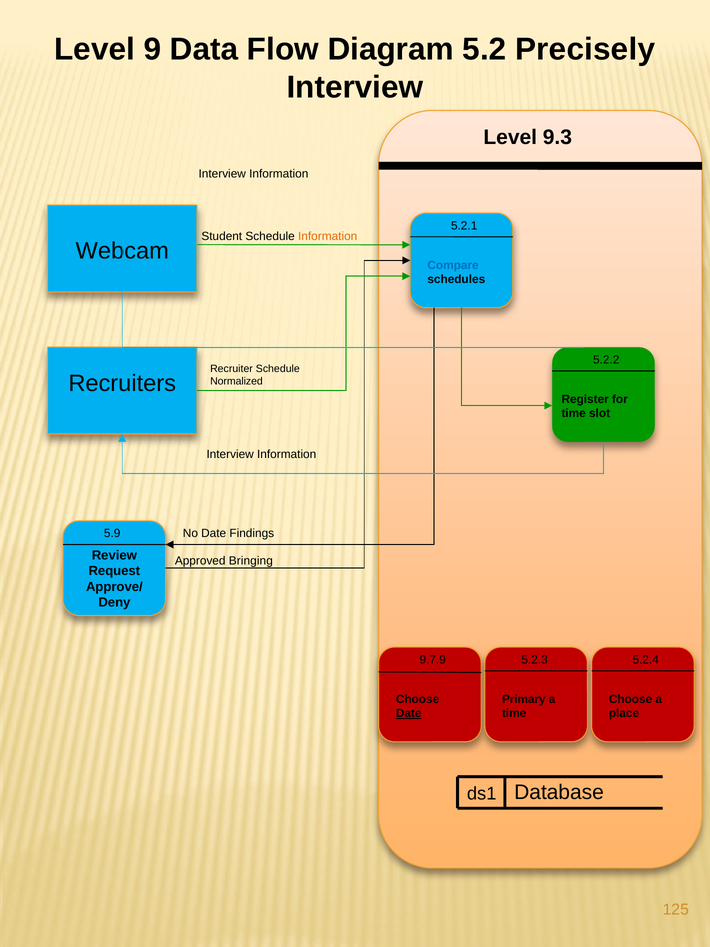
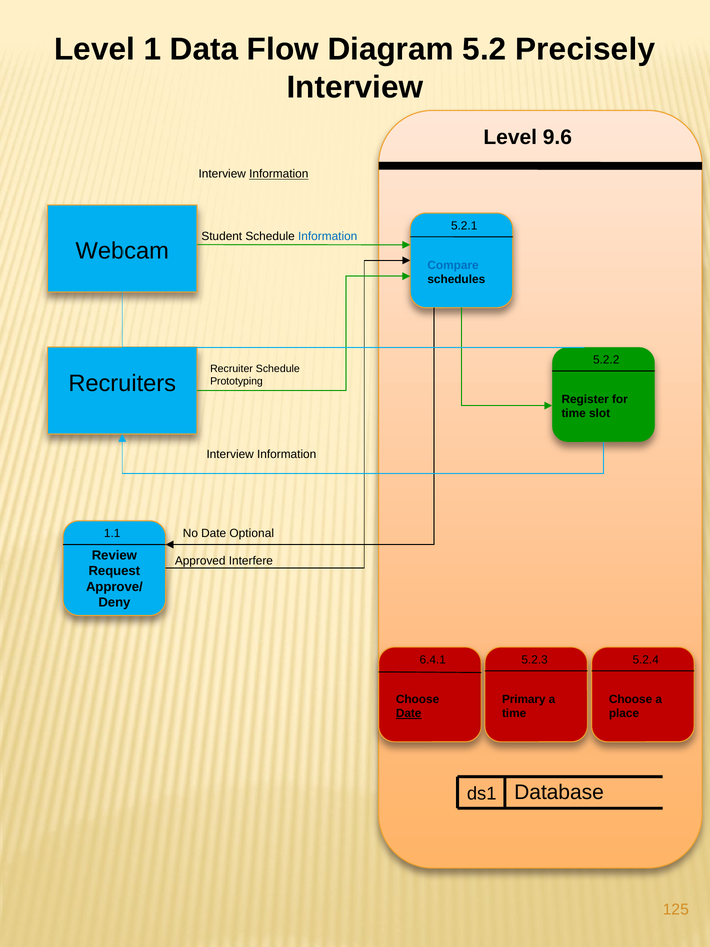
9: 9 -> 1
9.3: 9.3 -> 9.6
Information at (279, 174) underline: none -> present
Information at (328, 236) colour: orange -> blue
Normalized: Normalized -> Prototyping
5.9: 5.9 -> 1.1
Findings: Findings -> Optional
Bringing: Bringing -> Interfere
9.7.9: 9.7.9 -> 6.4.1
